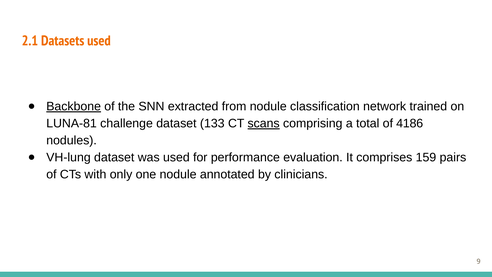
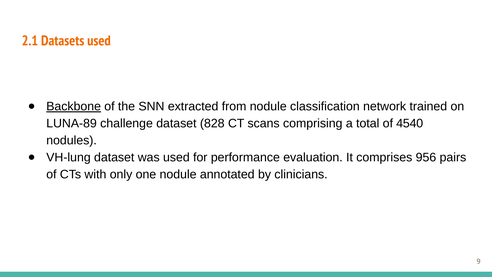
LUNA-81: LUNA-81 -> LUNA-89
133: 133 -> 828
scans underline: present -> none
4186: 4186 -> 4540
159: 159 -> 956
